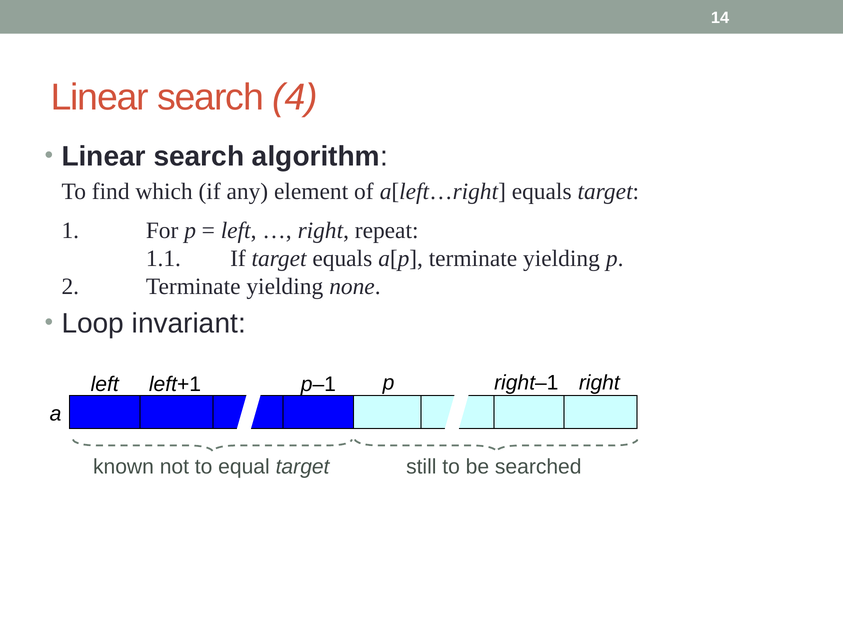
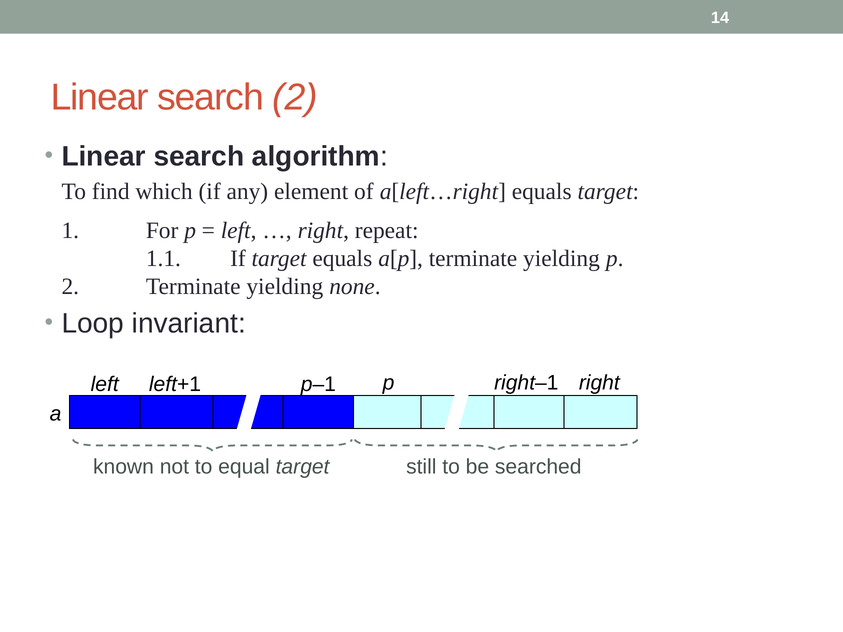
search 4: 4 -> 2
